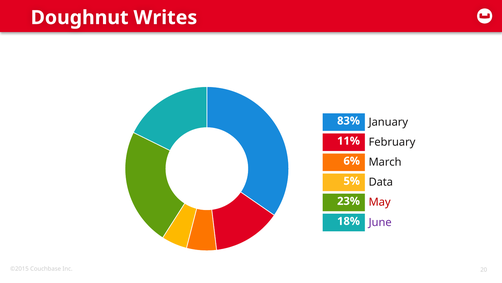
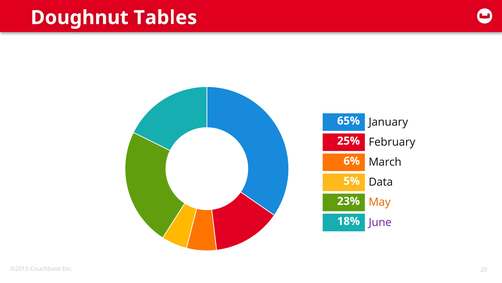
Writes: Writes -> Tables
83%: 83% -> 65%
11%: 11% -> 25%
May colour: red -> orange
